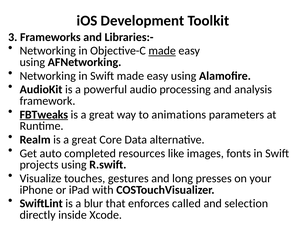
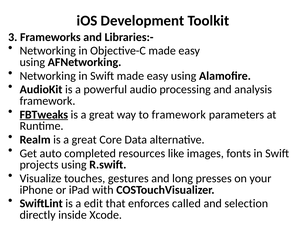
made at (162, 51) underline: present -> none
to animations: animations -> framework
blur: blur -> edit
